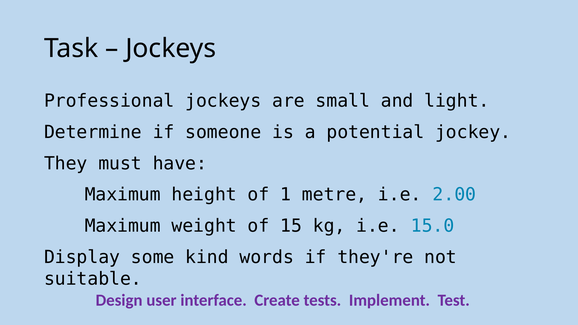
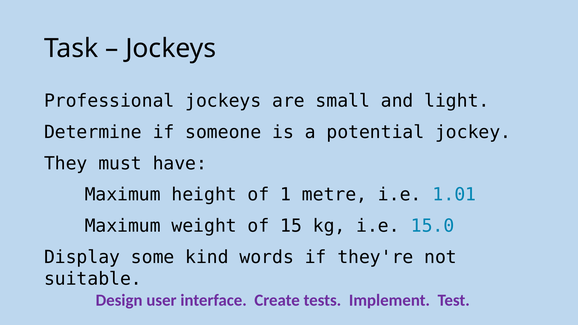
2.00: 2.00 -> 1.01
